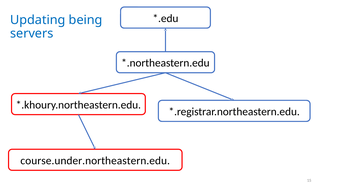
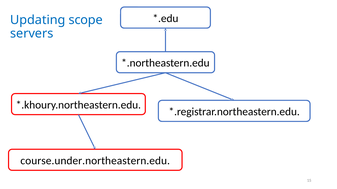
being: being -> scope
